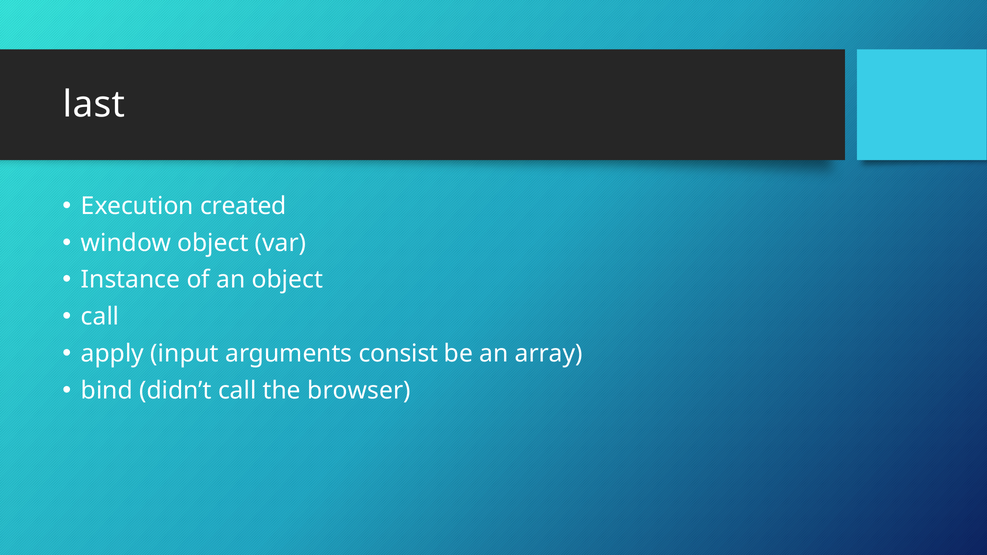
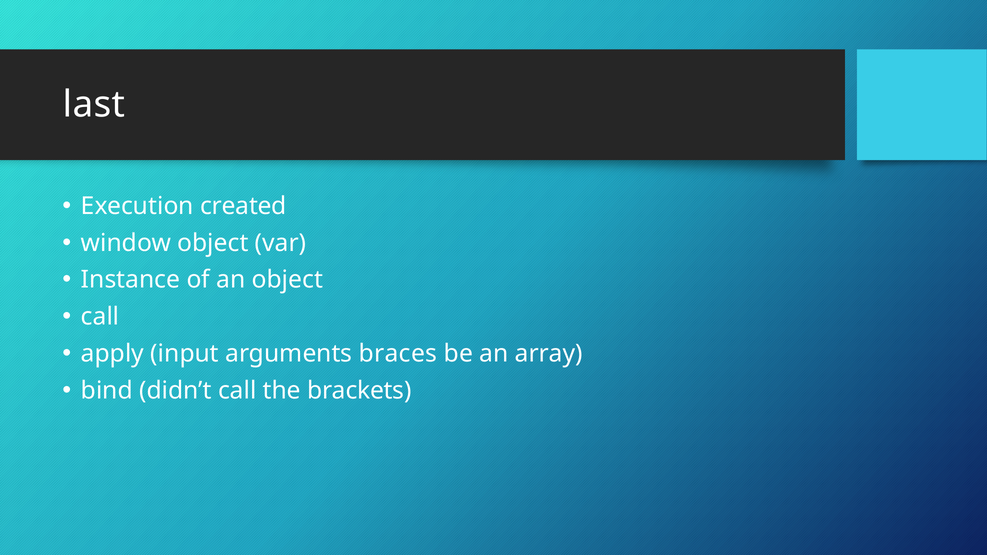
consist: consist -> braces
browser: browser -> brackets
